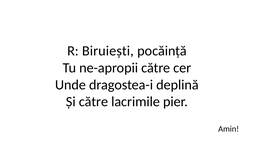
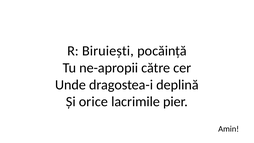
Și către: către -> orice
